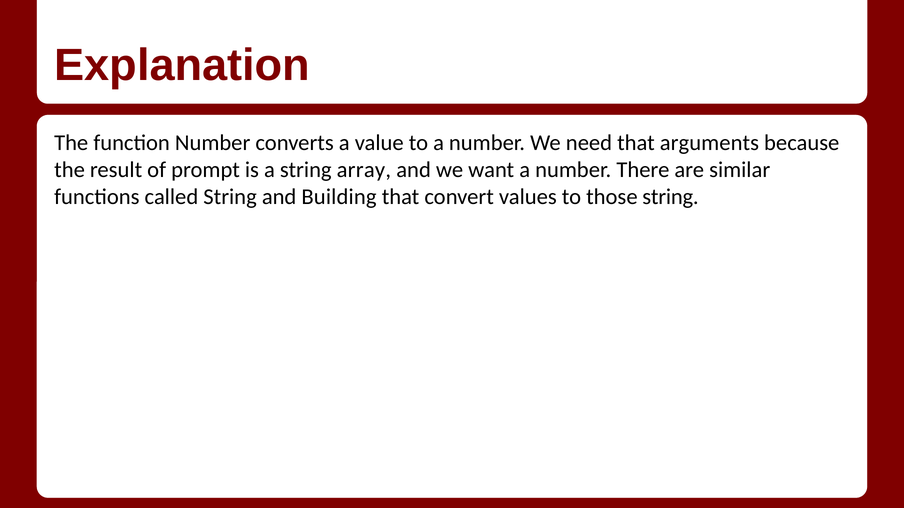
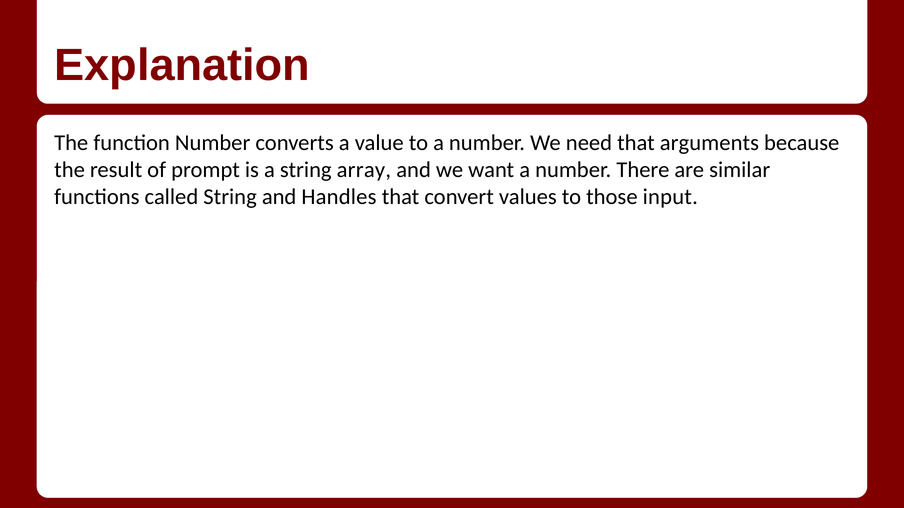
Building: Building -> Handles
those string: string -> input
